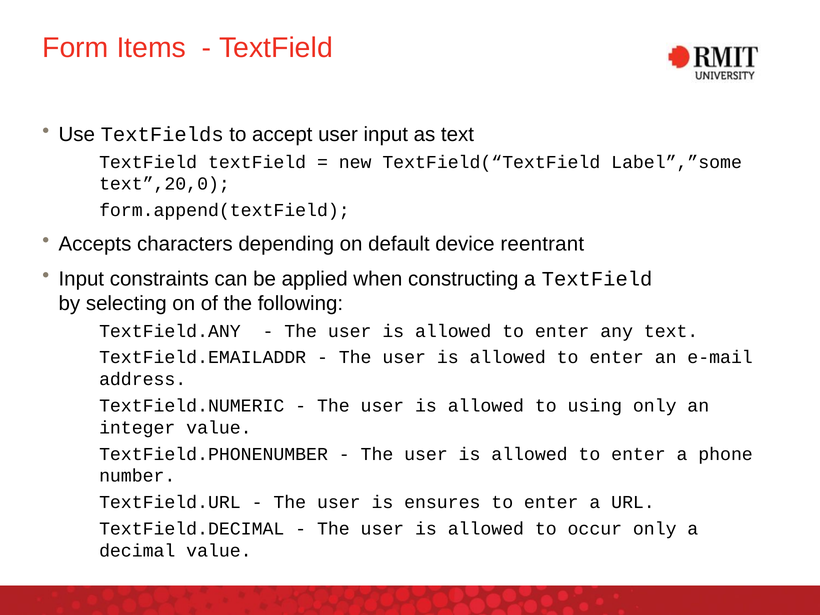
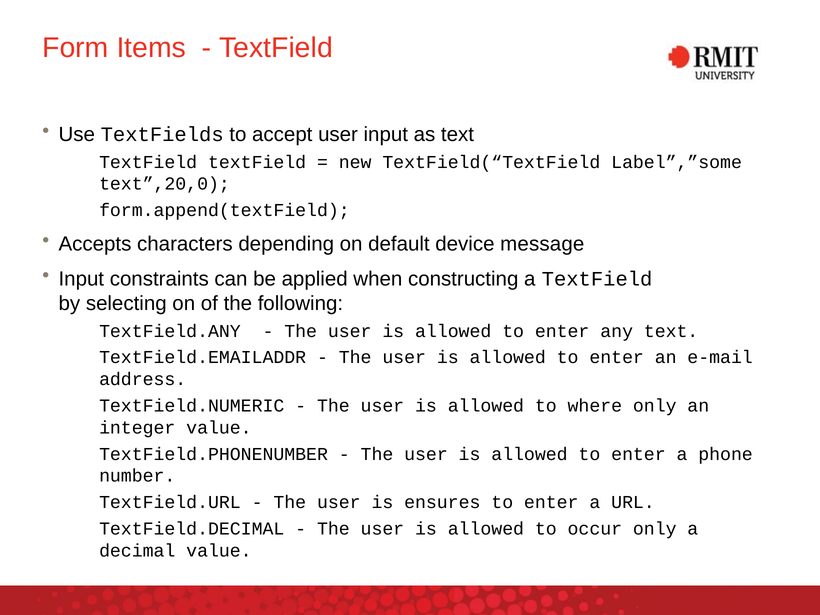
reentrant: reentrant -> message
using: using -> where
